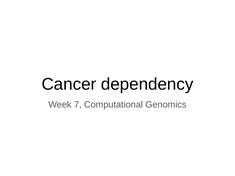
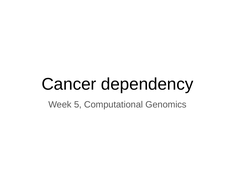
7: 7 -> 5
